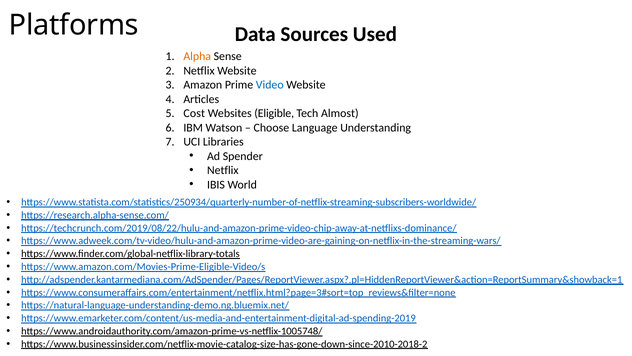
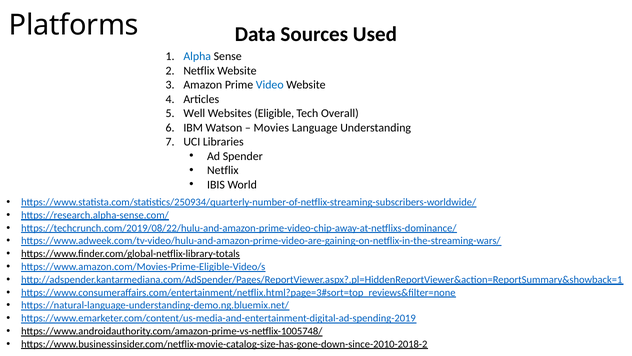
Alpha colour: orange -> blue
Cost: Cost -> Well
Almost: Almost -> Overall
Choose: Choose -> Movies
